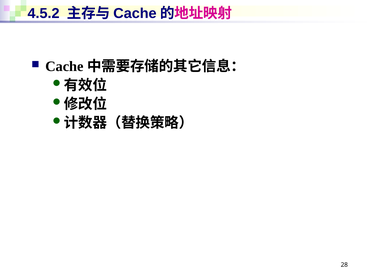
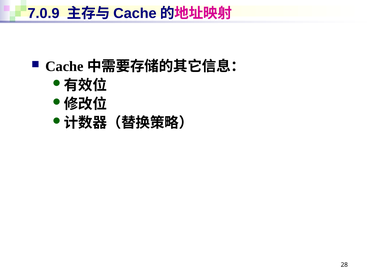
4.5.2: 4.5.2 -> 7.0.9
